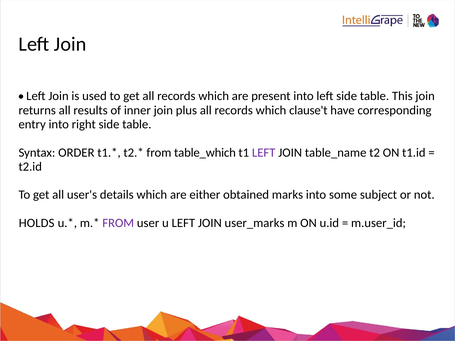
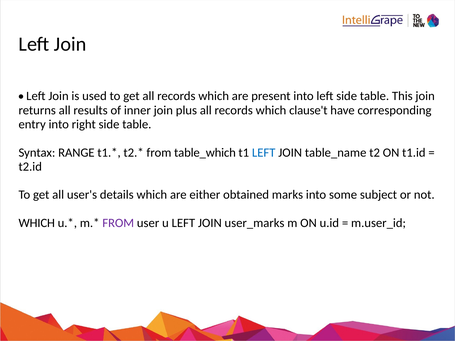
ORDER: ORDER -> RANGE
LEFT at (264, 153) colour: purple -> blue
HOLDS at (37, 223): HOLDS -> WHICH
